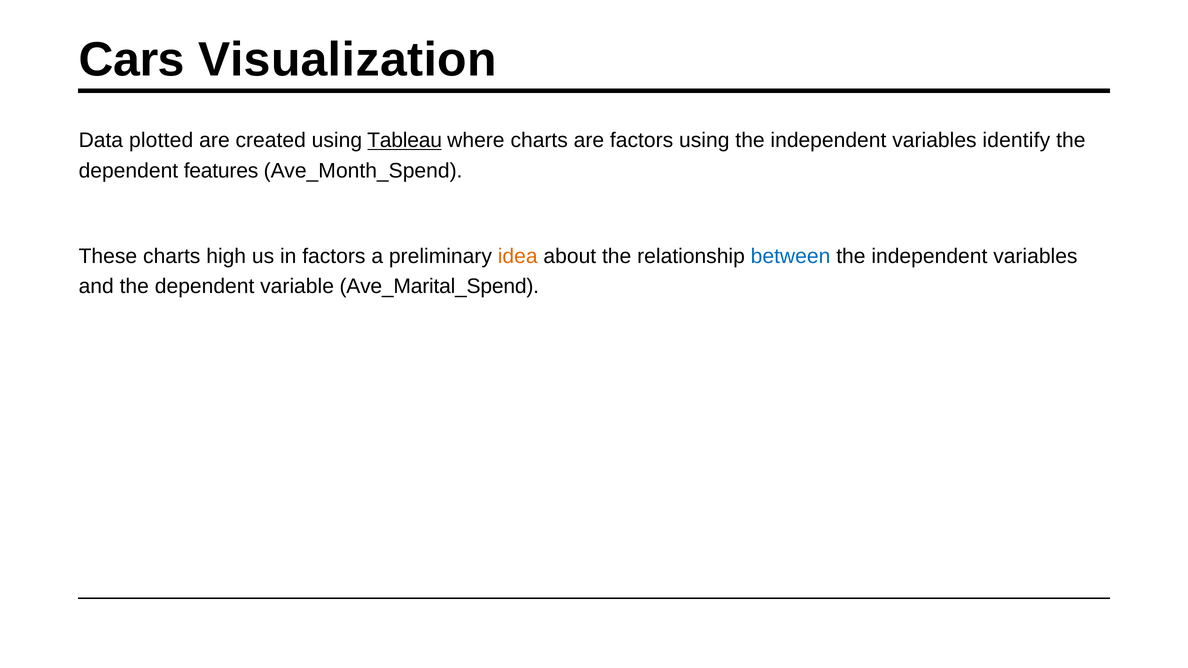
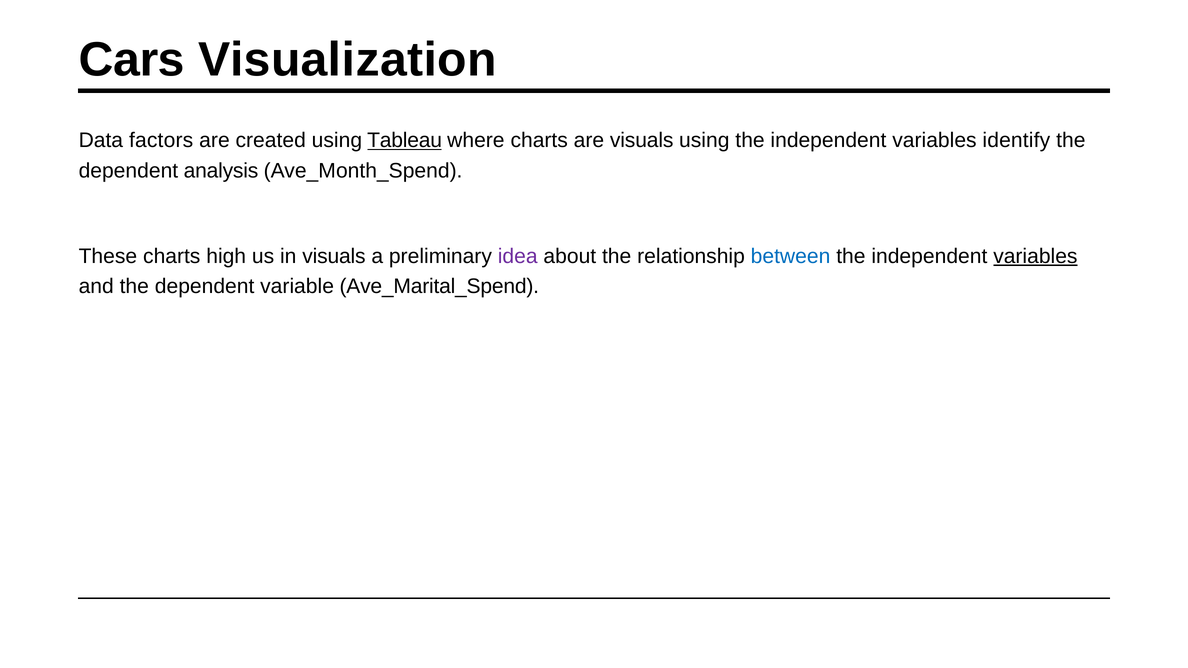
plotted: plotted -> factors
are factors: factors -> visuals
features: features -> analysis
in factors: factors -> visuals
idea colour: orange -> purple
variables at (1035, 256) underline: none -> present
